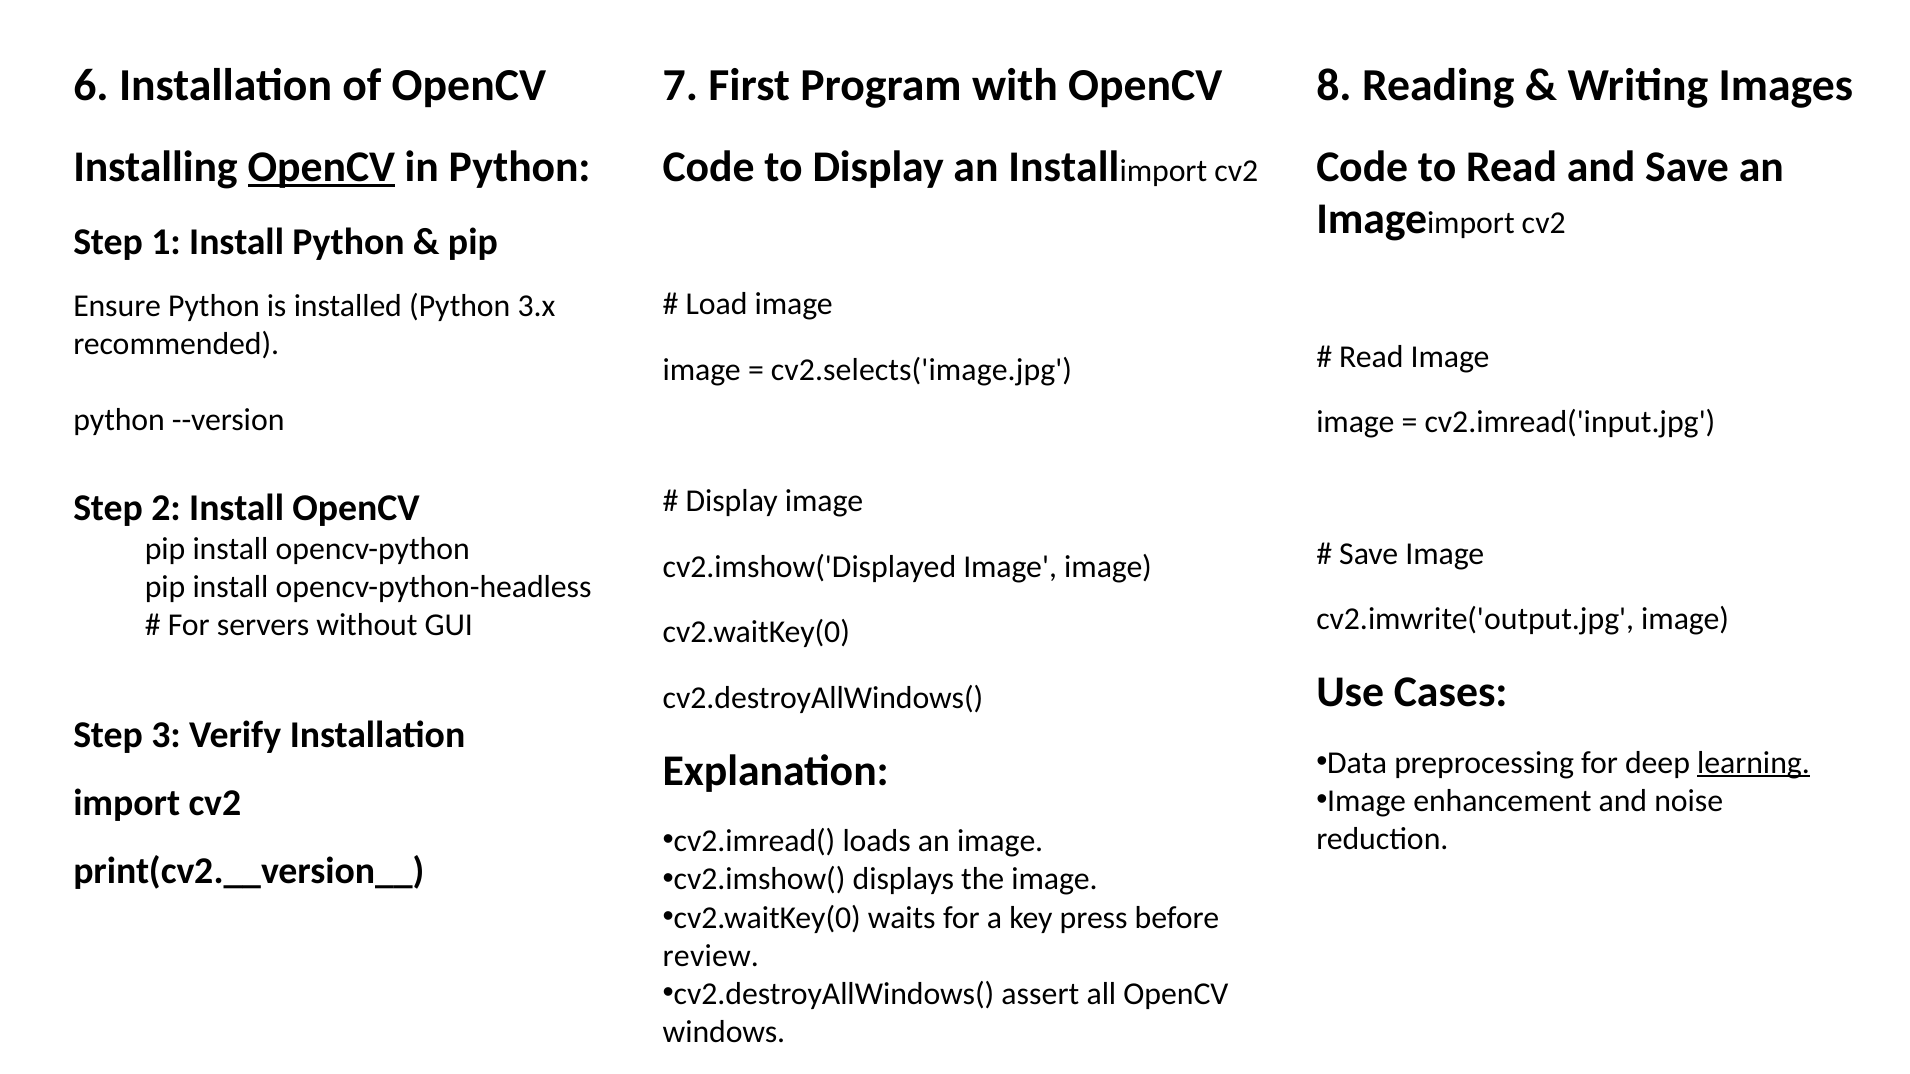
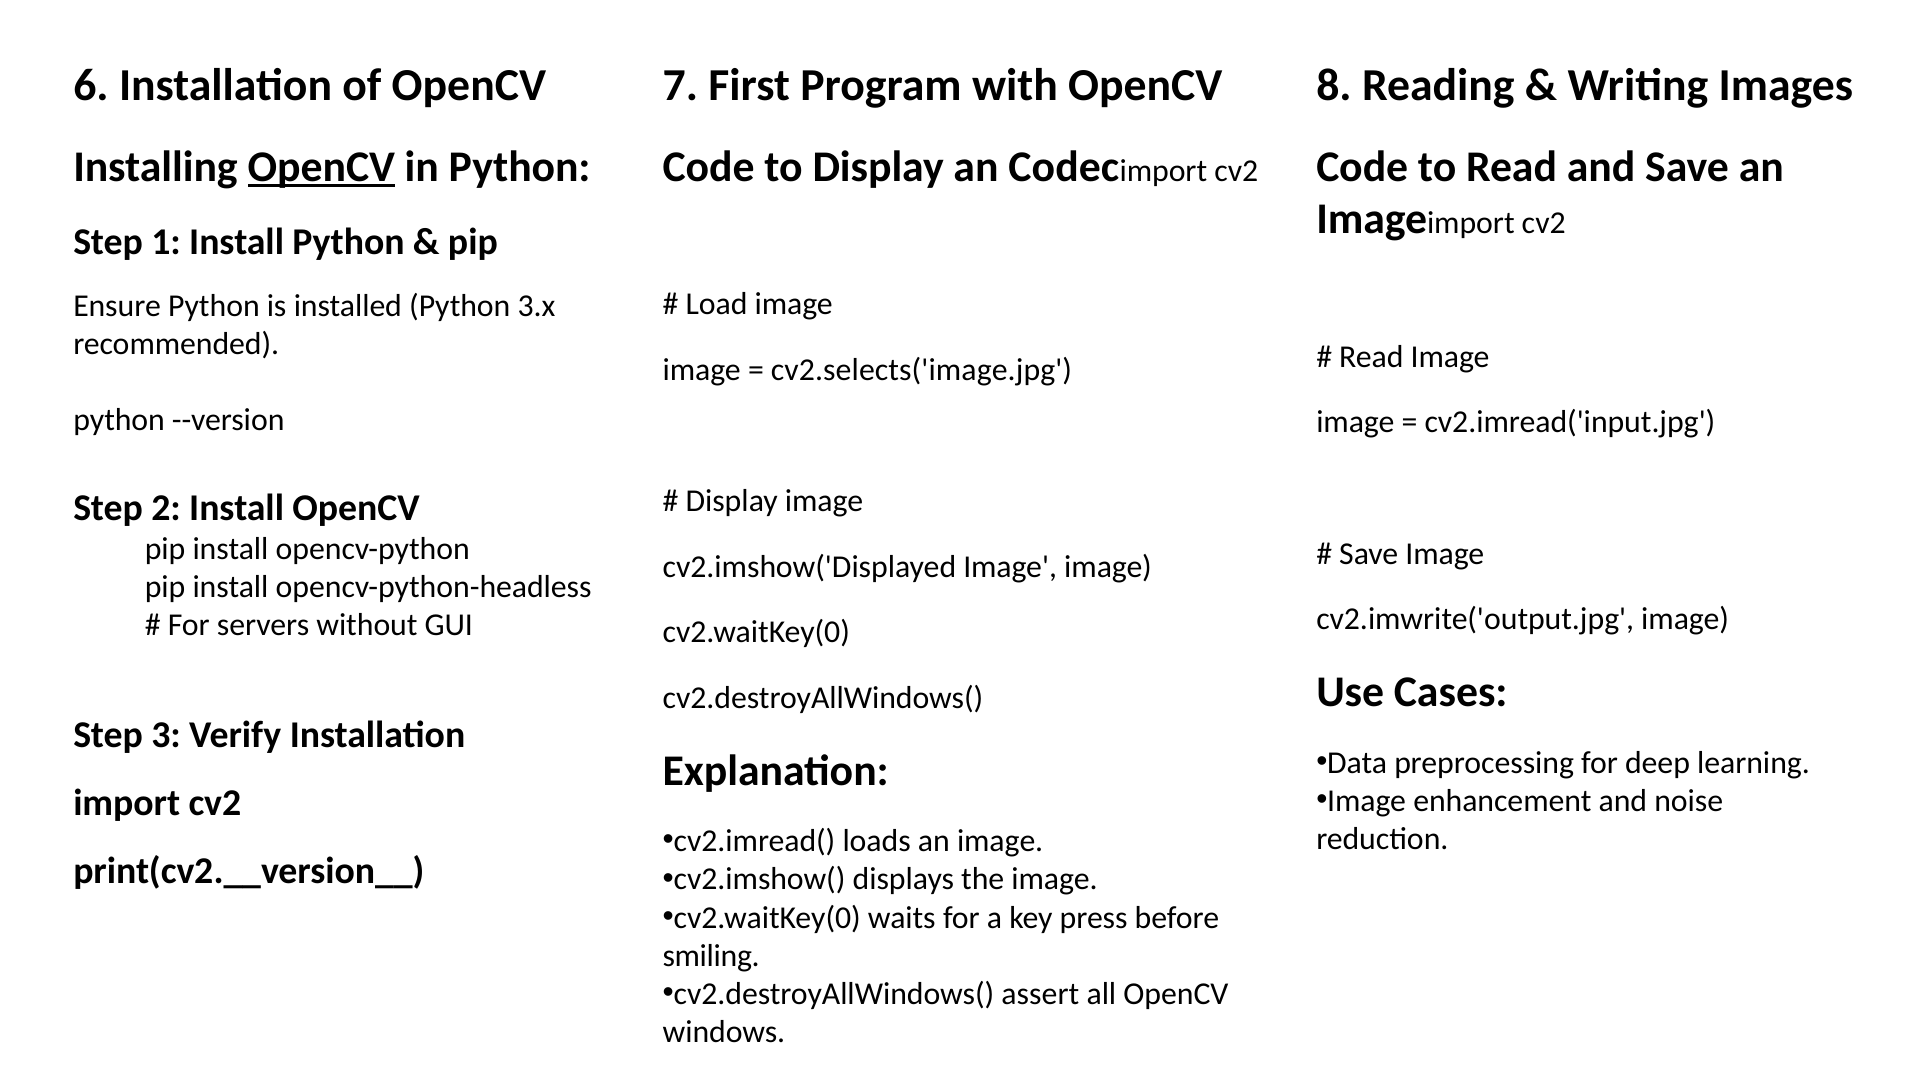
an Install: Install -> Codec
learning underline: present -> none
review: review -> smiling
